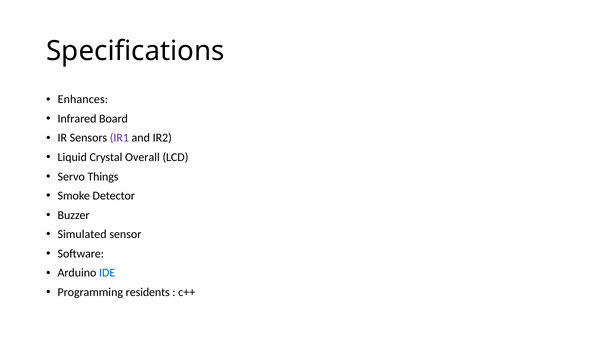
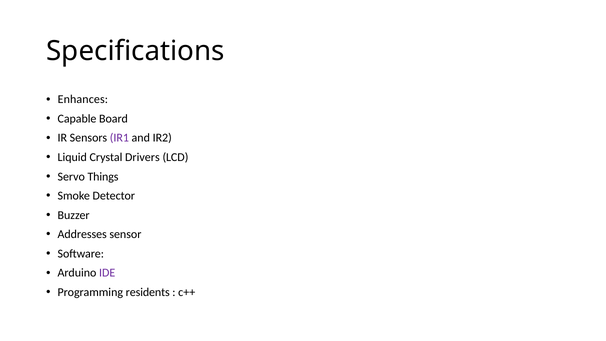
Infrared: Infrared -> Capable
Overall: Overall -> Drivers
Simulated: Simulated -> Addresses
IDE colour: blue -> purple
